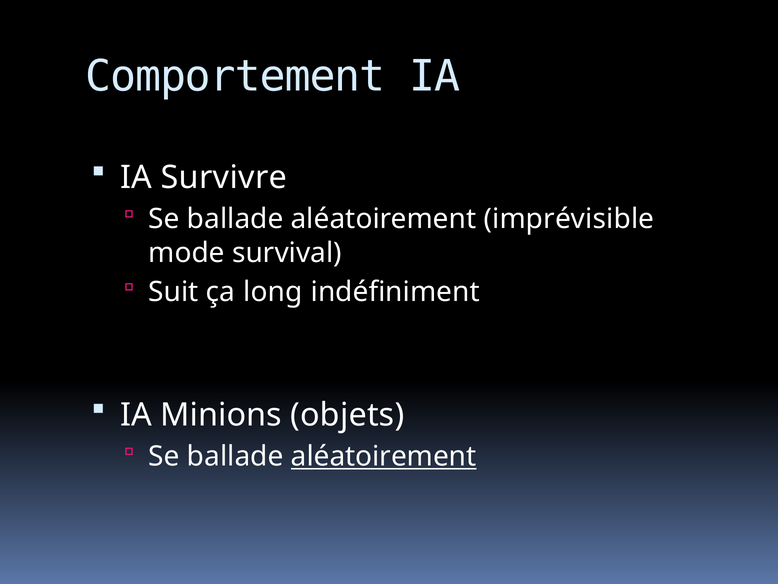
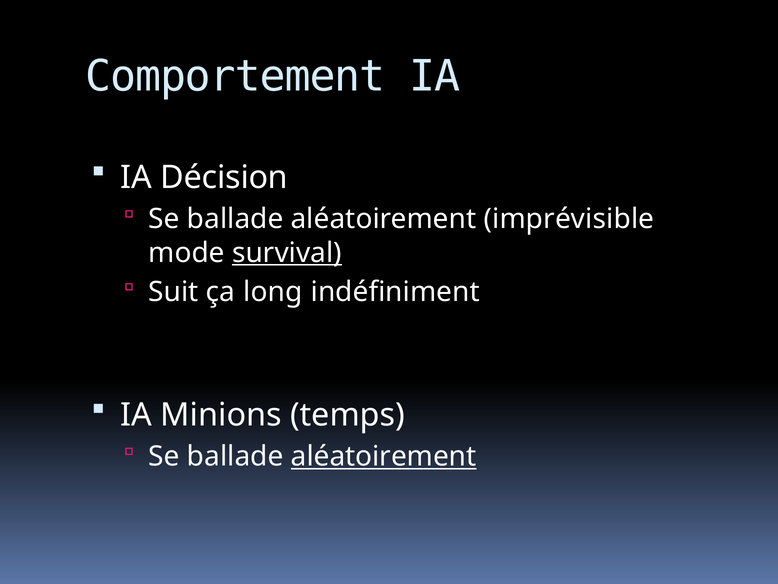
Survivre: Survivre -> Décision
survival underline: none -> present
objets: objets -> temps
